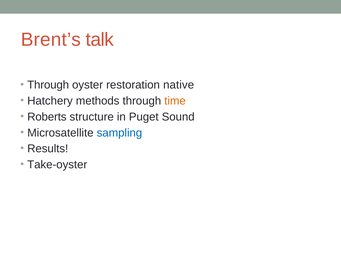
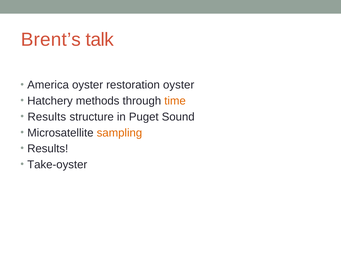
Through at (48, 85): Through -> America
restoration native: native -> oyster
Roberts at (47, 117): Roberts -> Results
sampling colour: blue -> orange
